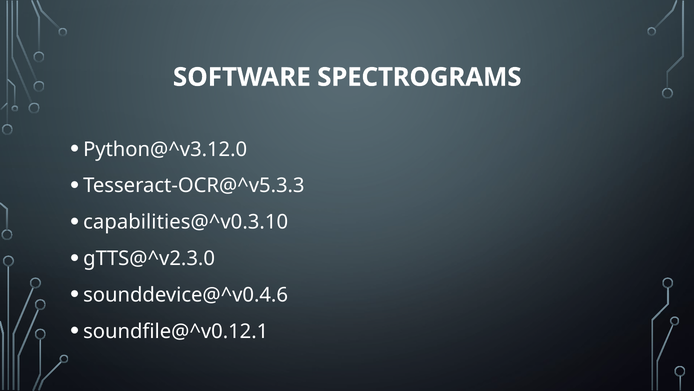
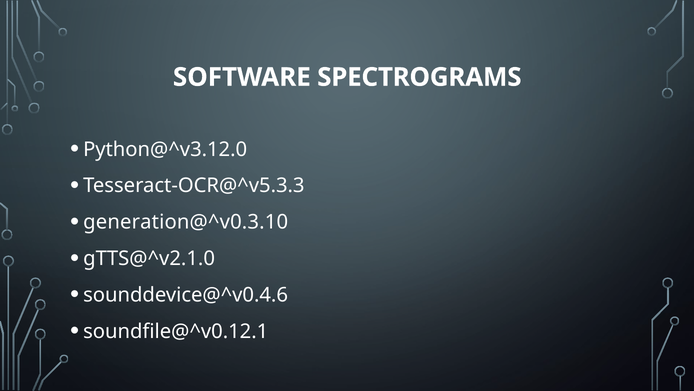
capabilities@^v0.3.10: capabilities@^v0.3.10 -> generation@^v0.3.10
gTTS@^v2.3.0: gTTS@^v2.3.0 -> gTTS@^v2.1.0
